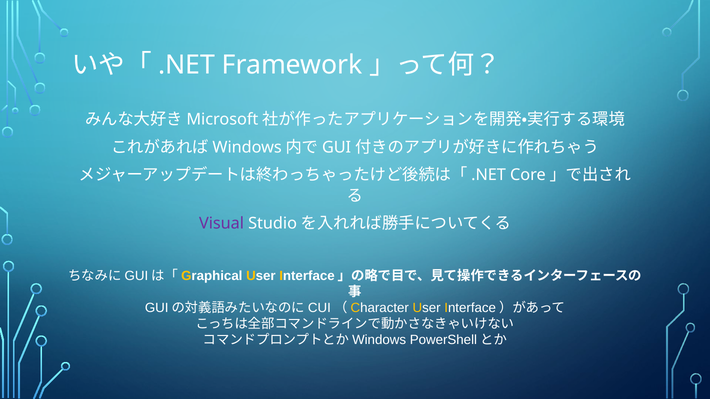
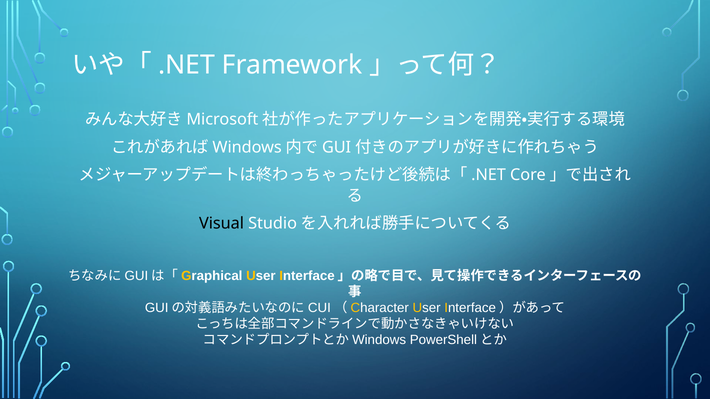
Visual colour: purple -> black
